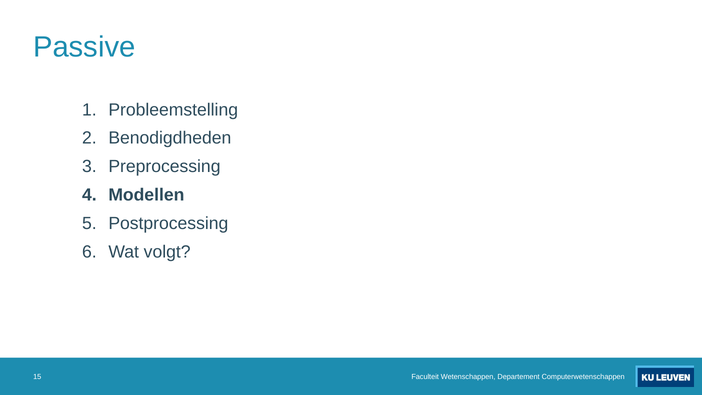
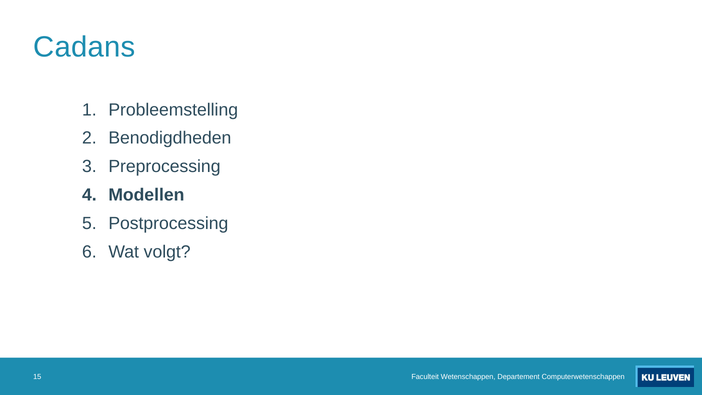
Passive: Passive -> Cadans
